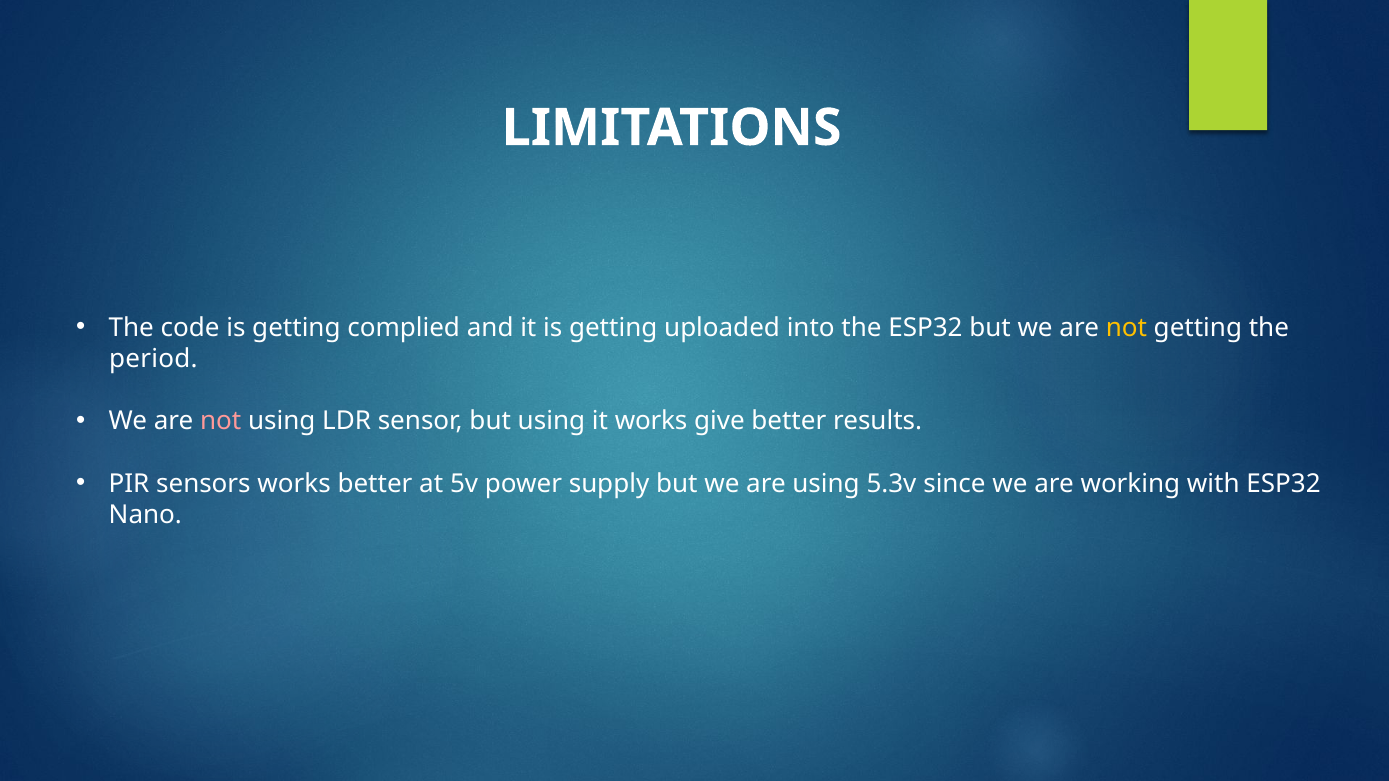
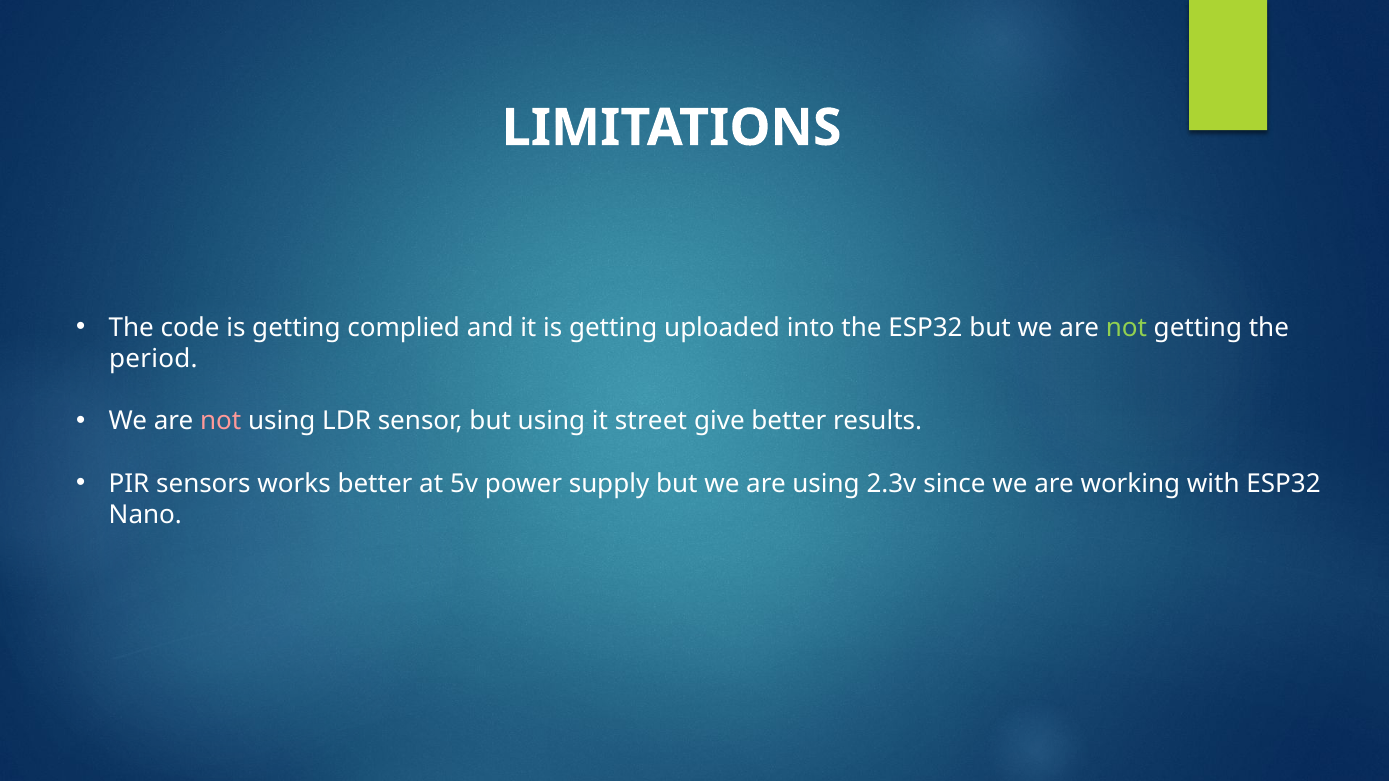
not at (1126, 328) colour: yellow -> light green
it works: works -> street
5.3v: 5.3v -> 2.3v
